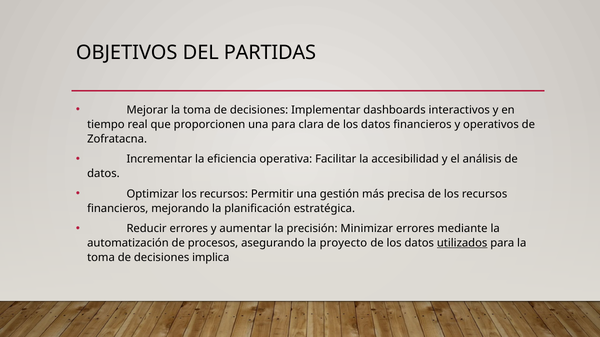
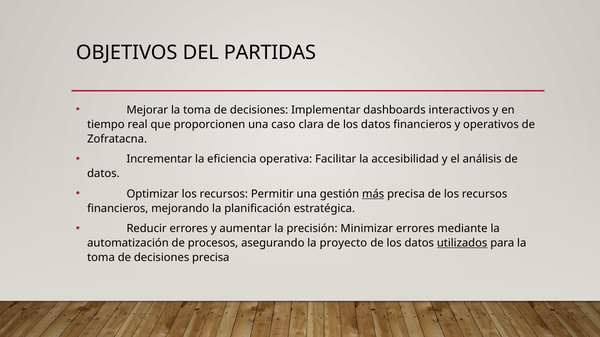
una para: para -> caso
más underline: none -> present
decisiones implica: implica -> precisa
